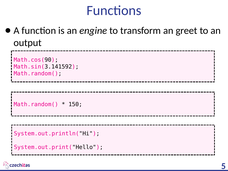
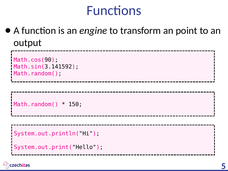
greet: greet -> point
